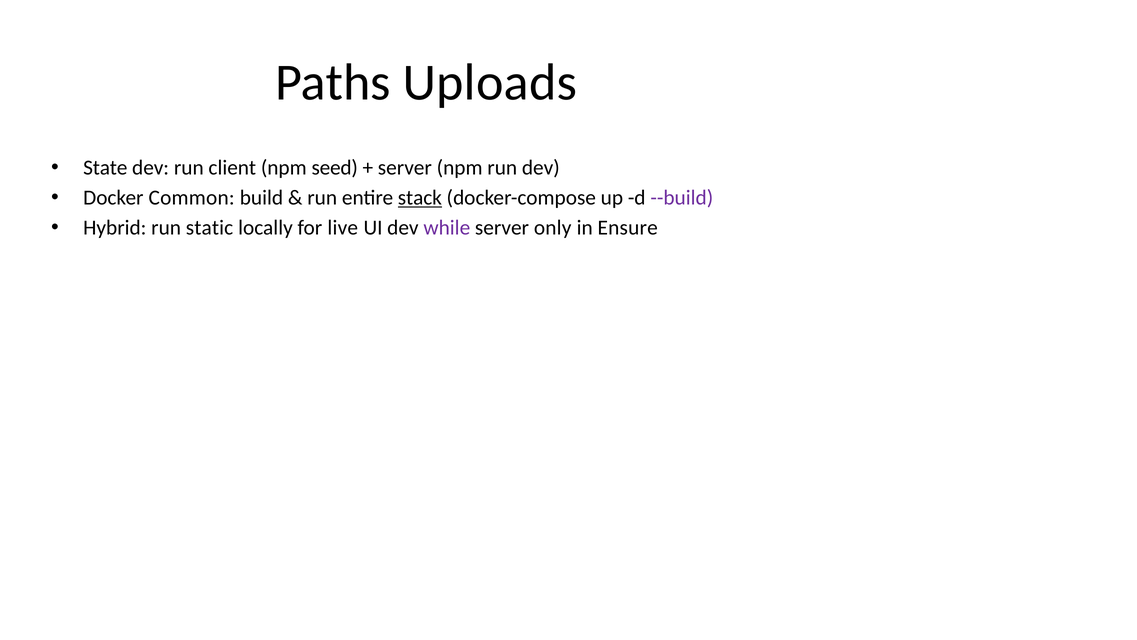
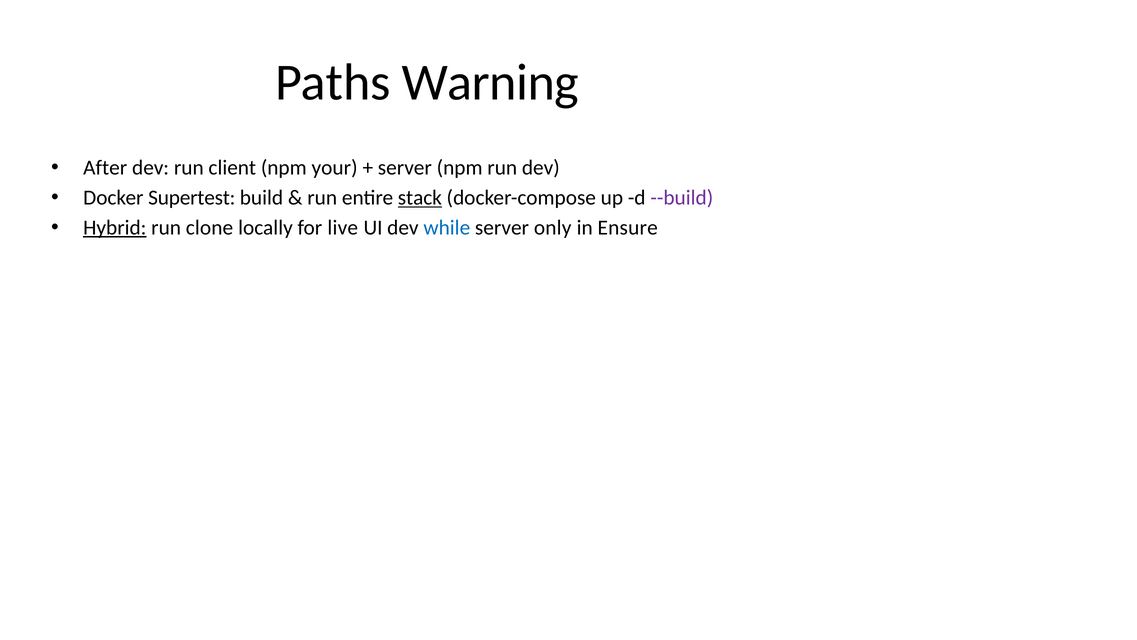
Uploads: Uploads -> Warning
State: State -> After
seed: seed -> your
Common: Common -> Supertest
Hybrid underline: none -> present
static: static -> clone
while colour: purple -> blue
